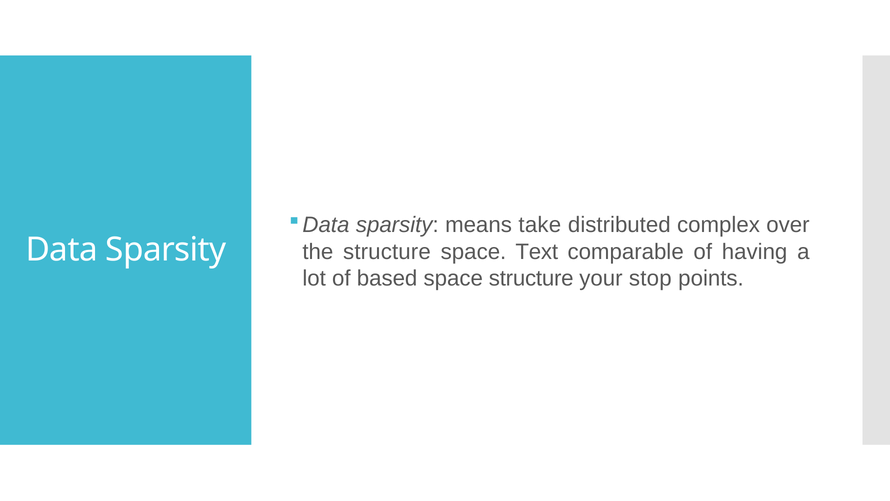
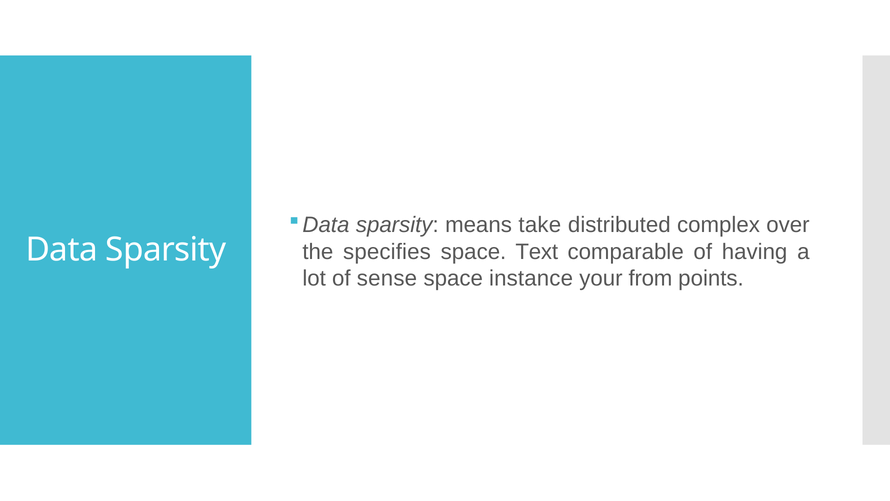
the structure: structure -> specifies
based: based -> sense
space structure: structure -> instance
stop: stop -> from
